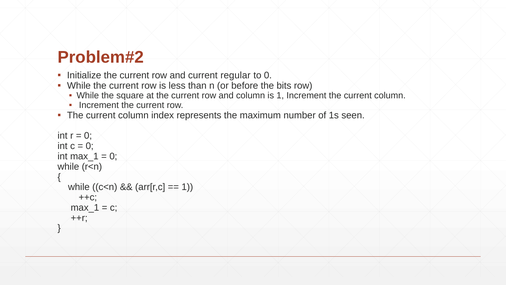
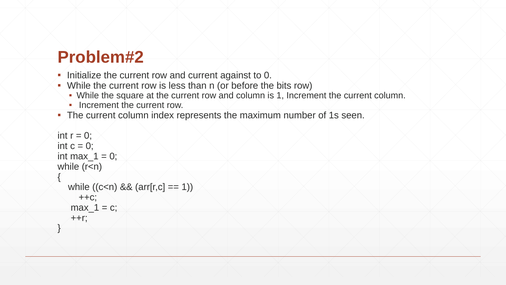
regular: regular -> against
